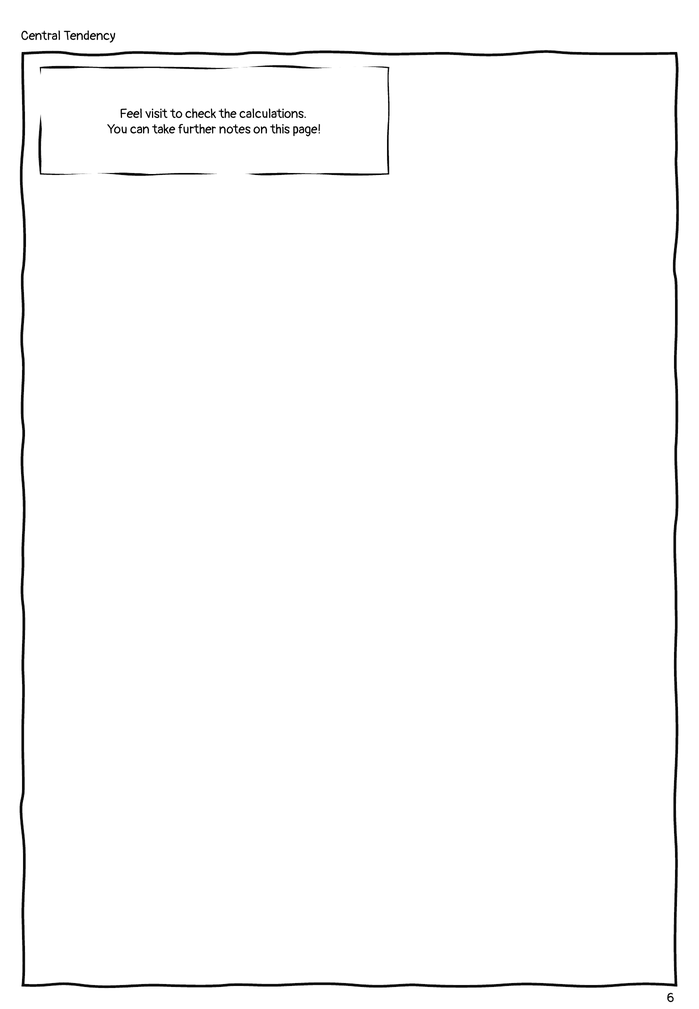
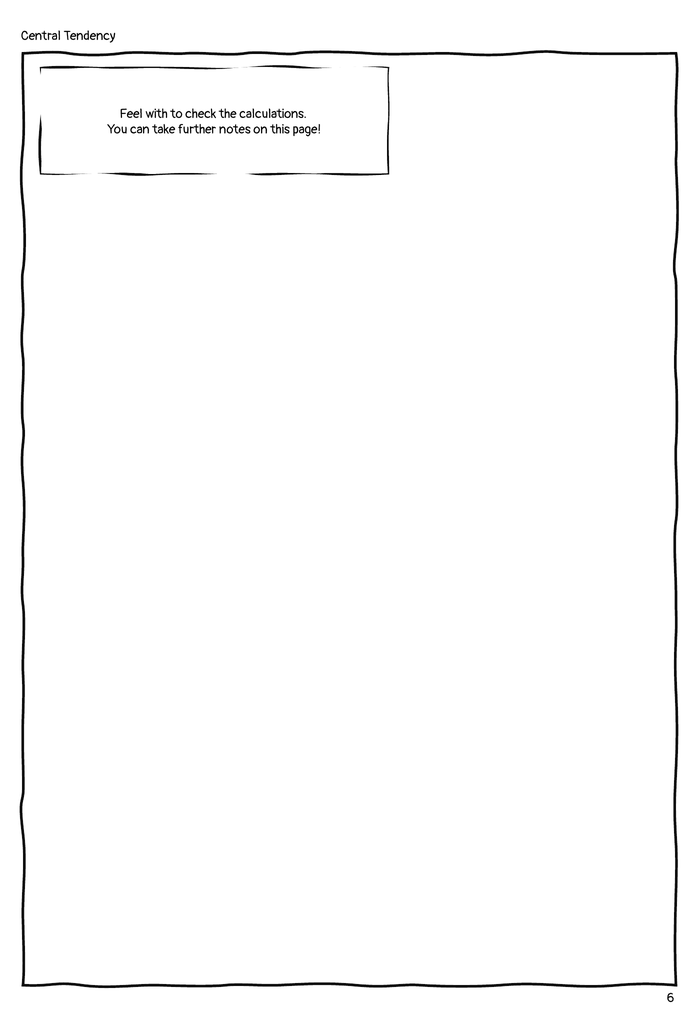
visit: visit -> with
